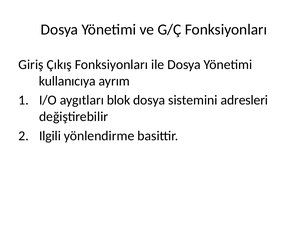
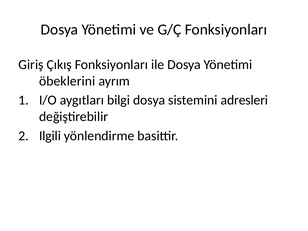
kullanıcıya: kullanıcıya -> öbeklerini
blok: blok -> bilgi
